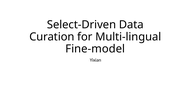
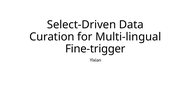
Fine-model: Fine-model -> Fine-trigger
